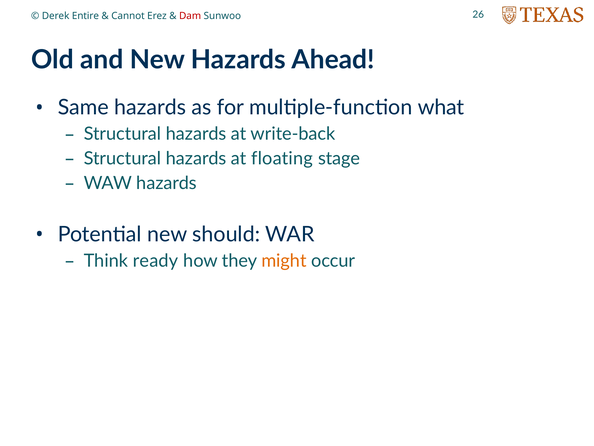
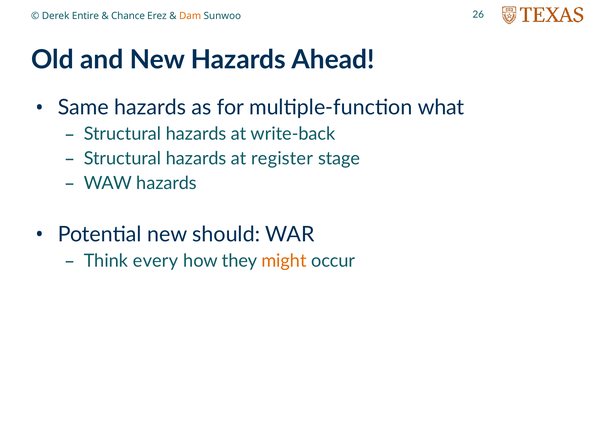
Cannot: Cannot -> Chance
Dam colour: red -> orange
floating: floating -> register
ready: ready -> every
